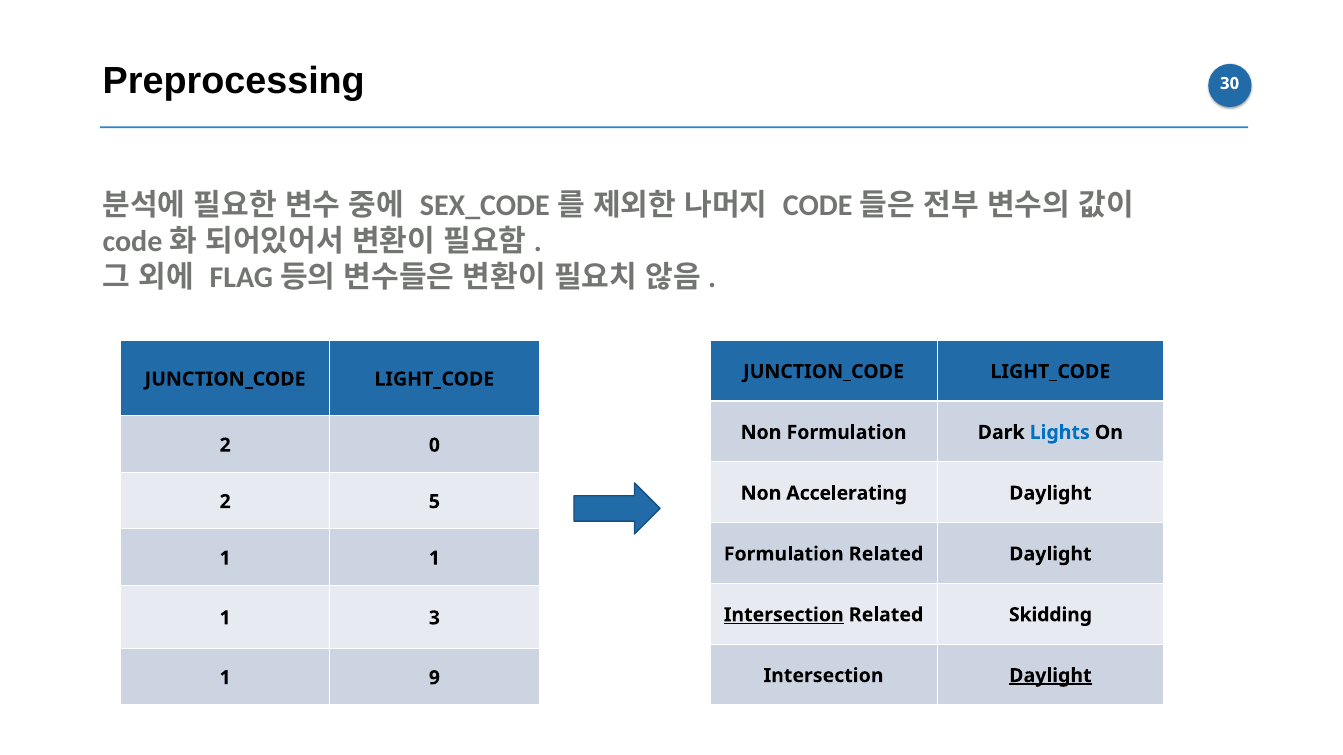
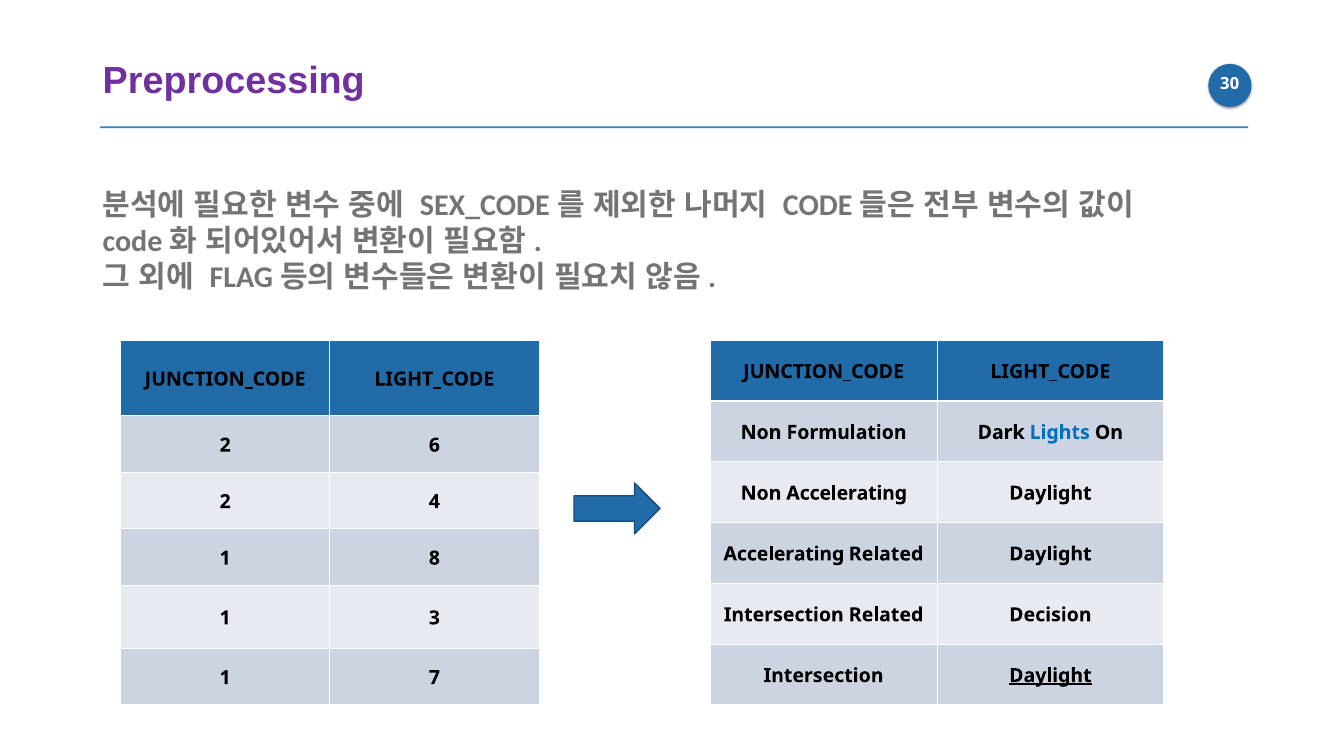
Preprocessing colour: black -> purple
0: 0 -> 6
5: 5 -> 4
Formulation at (784, 554): Formulation -> Accelerating
1 at (434, 558): 1 -> 8
Intersection at (784, 615) underline: present -> none
Skidding: Skidding -> Decision
9: 9 -> 7
